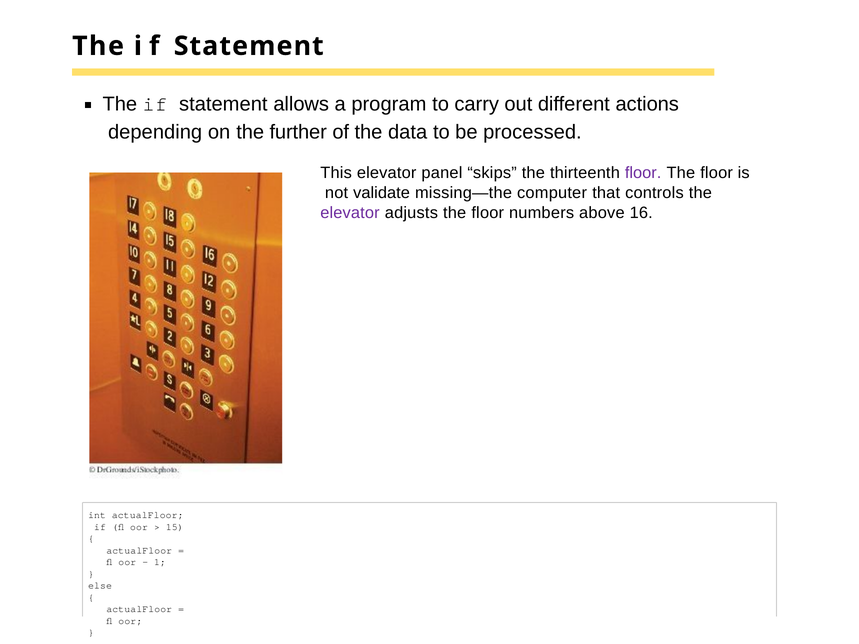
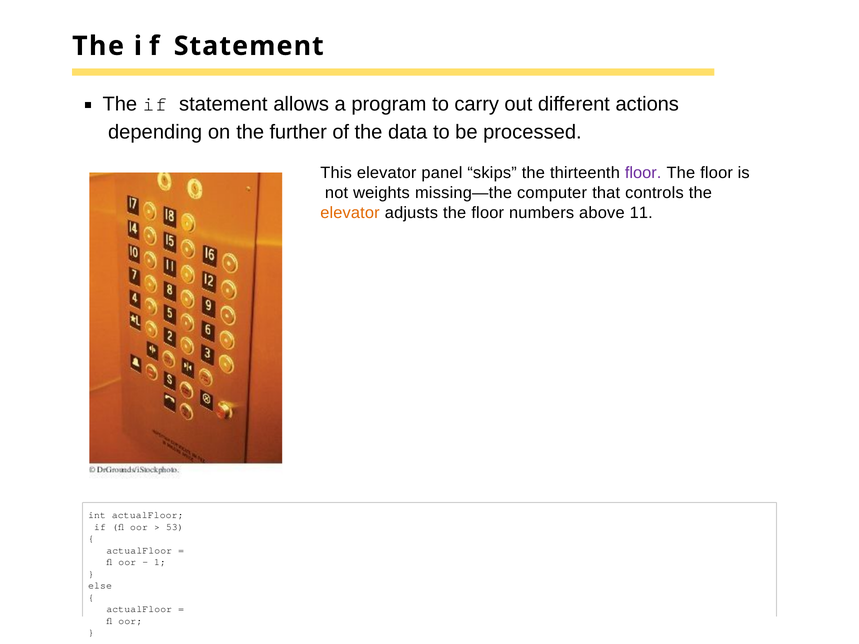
validate: validate -> weights
elevator at (350, 213) colour: purple -> orange
16: 16 -> 11
15: 15 -> 53
